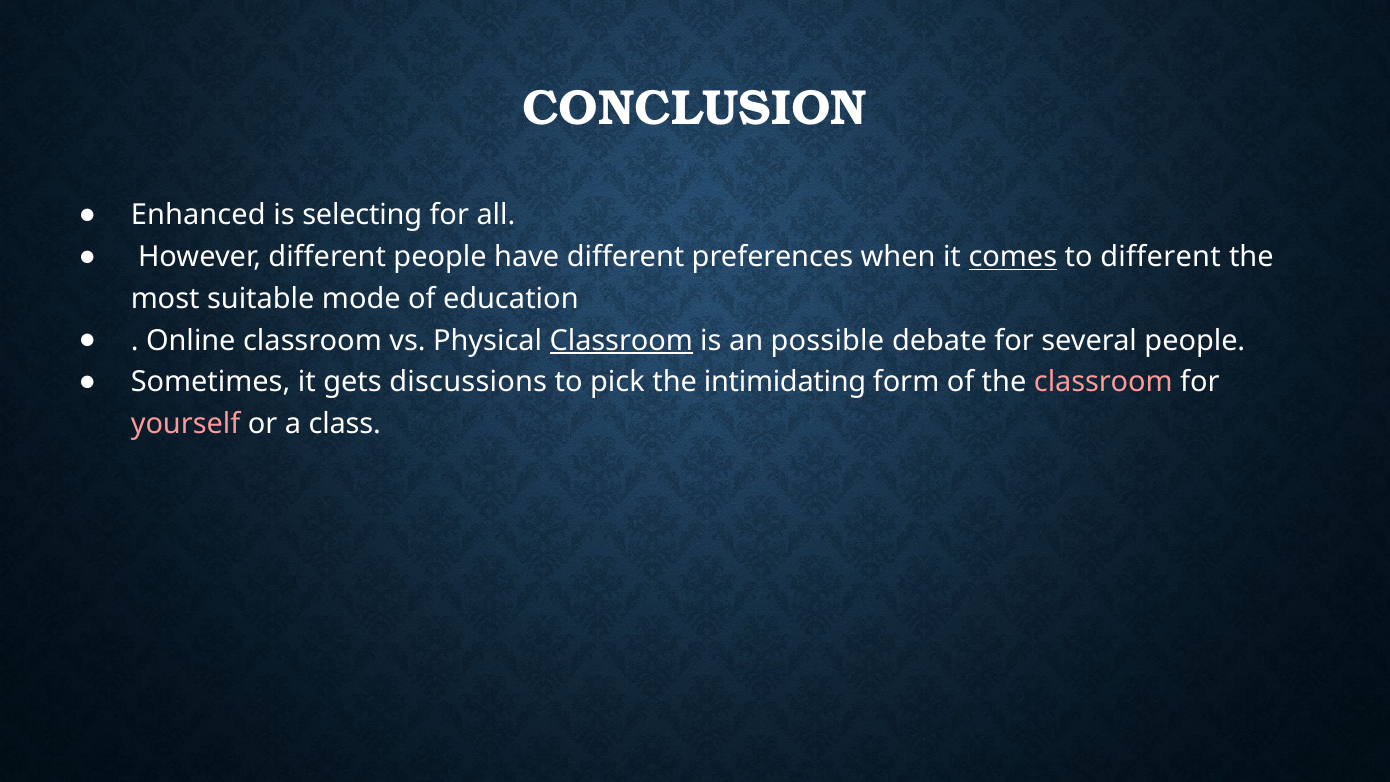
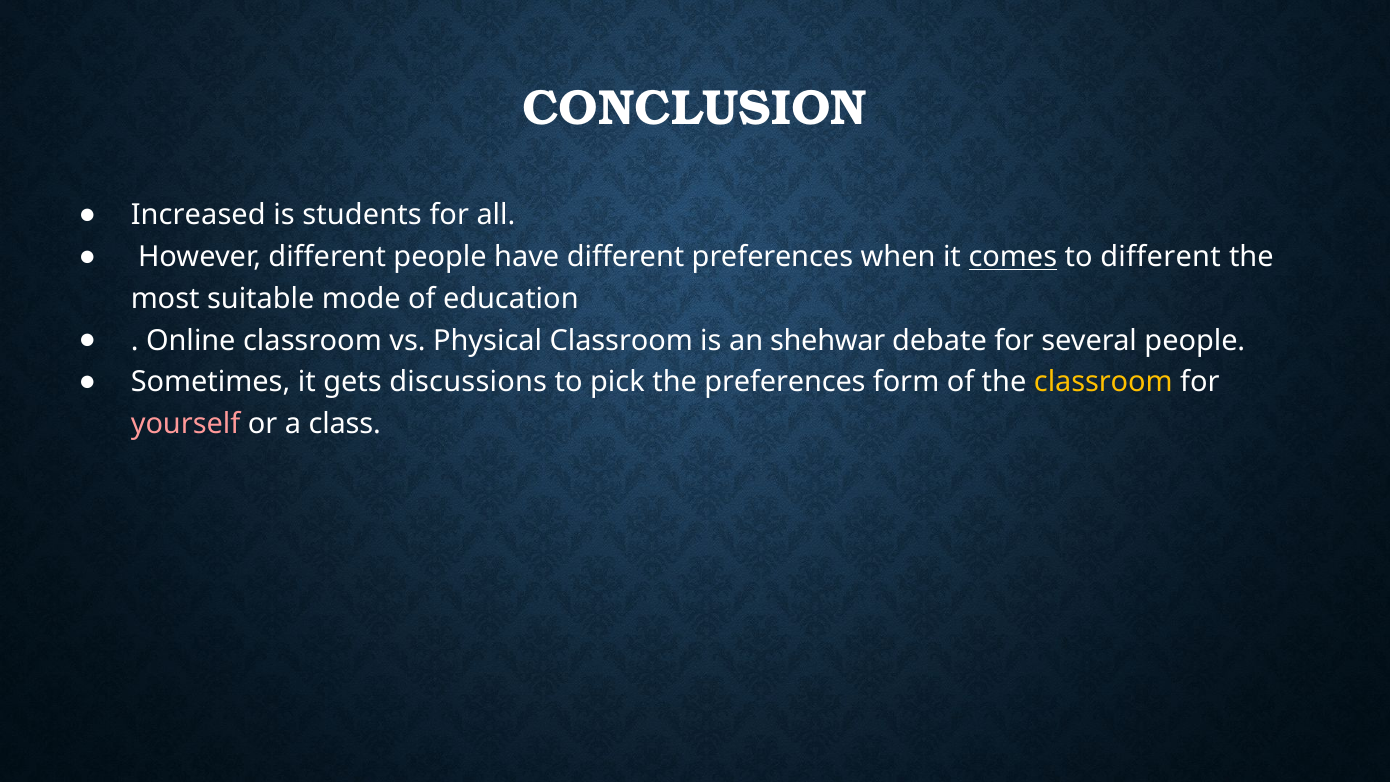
Enhanced: Enhanced -> Increased
selecting: selecting -> students
Classroom at (621, 341) underline: present -> none
possible: possible -> shehwar
the intimidating: intimidating -> preferences
classroom at (1103, 382) colour: pink -> yellow
